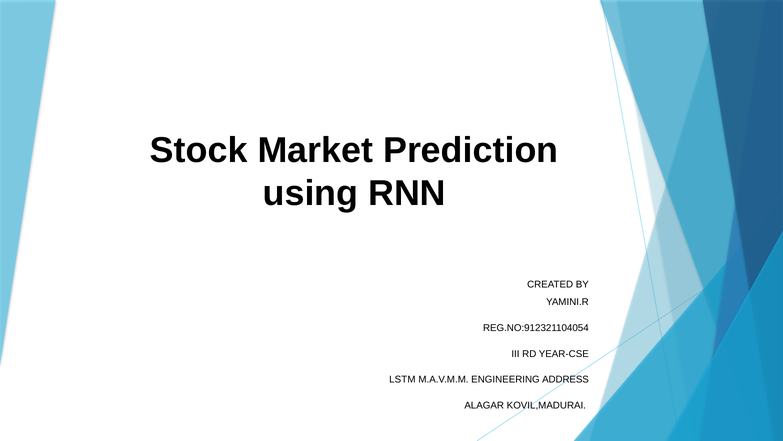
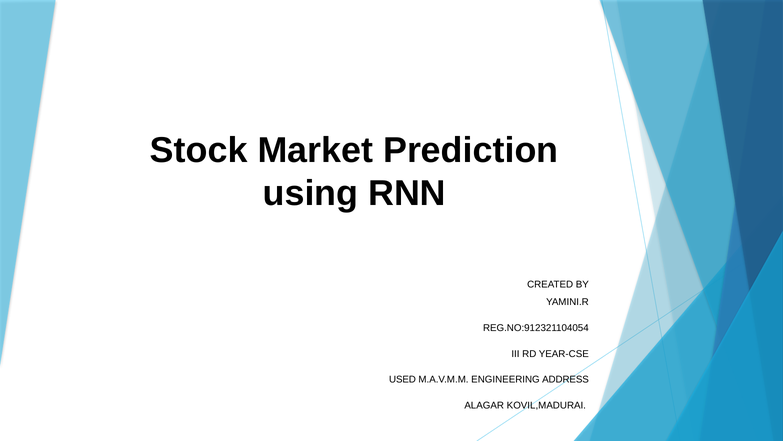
LSTM: LSTM -> USED
